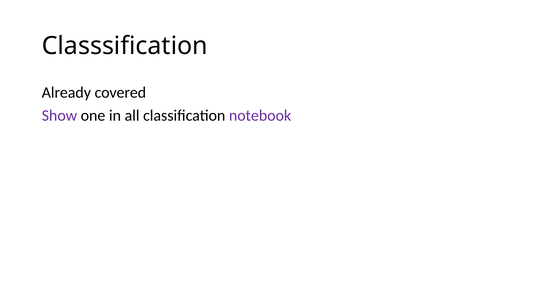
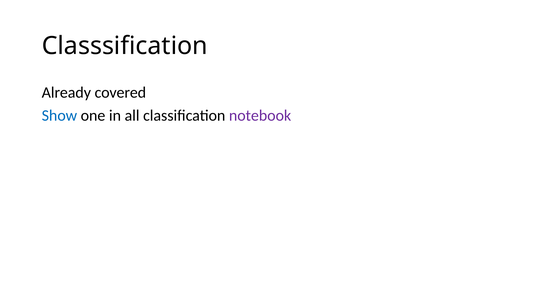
Show colour: purple -> blue
